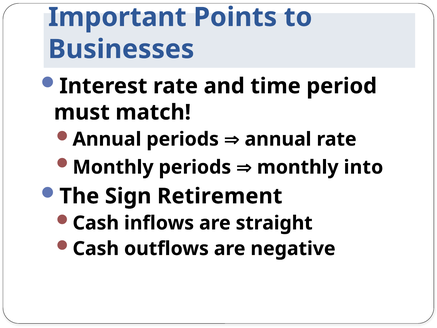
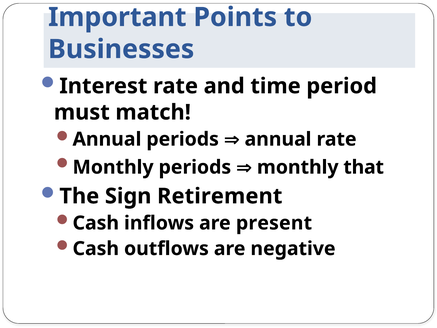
into: into -> that
straight: straight -> present
